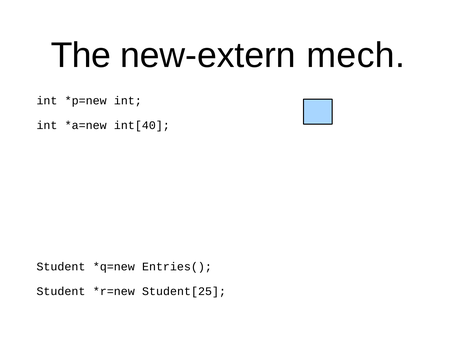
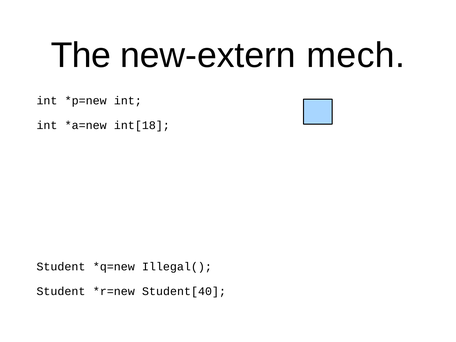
int[40: int[40 -> int[18
Entries(: Entries( -> Illegal(
Student[25: Student[25 -> Student[40
